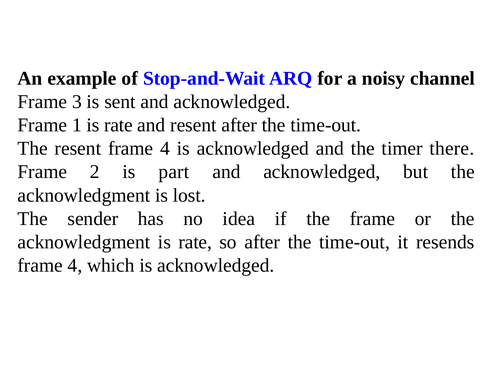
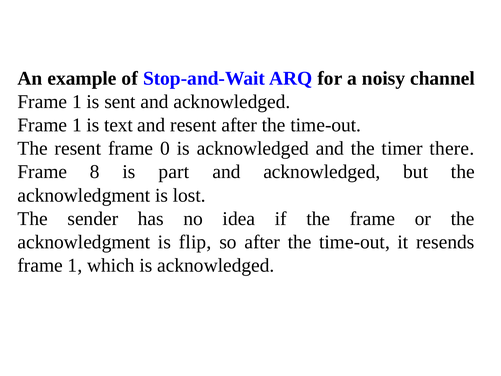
3 at (77, 102): 3 -> 1
1 is rate: rate -> text
resent frame 4: 4 -> 0
2: 2 -> 8
acknowledgment is rate: rate -> flip
4 at (75, 265): 4 -> 1
